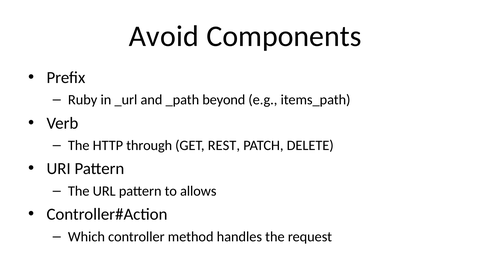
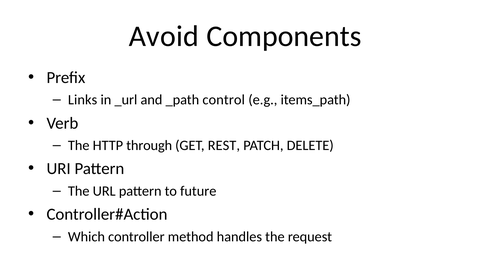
Ruby: Ruby -> Links
beyond: beyond -> control
allows: allows -> future
